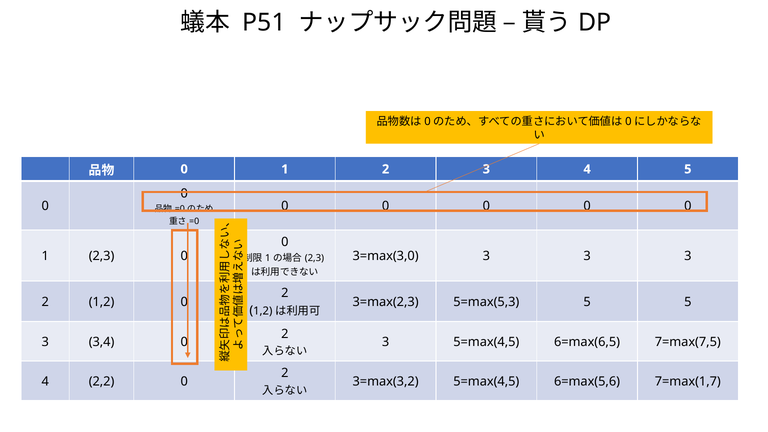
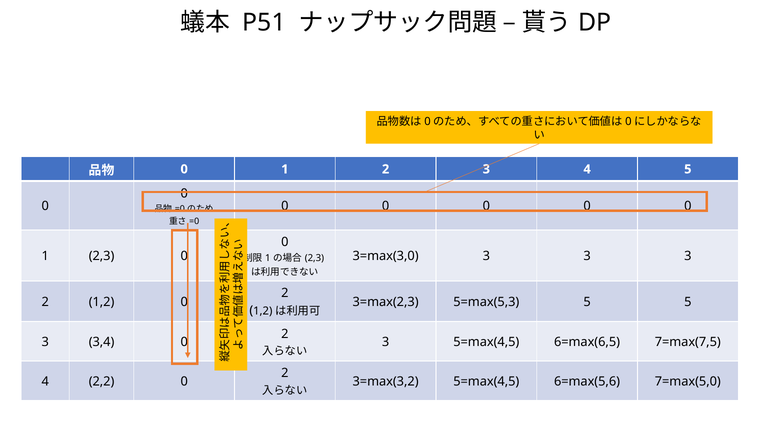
7=max(1,7: 7=max(1,7 -> 7=max(5,0
